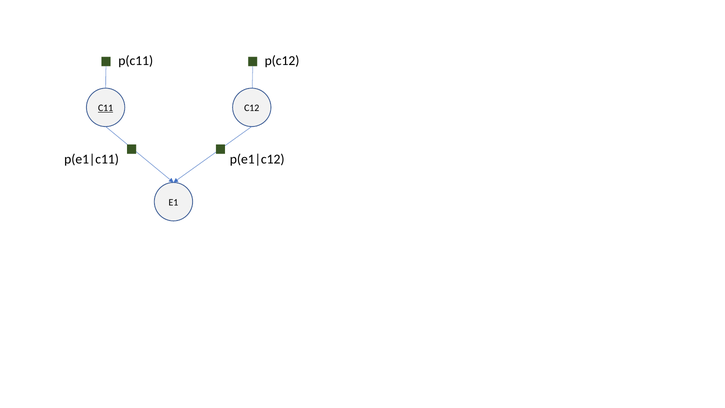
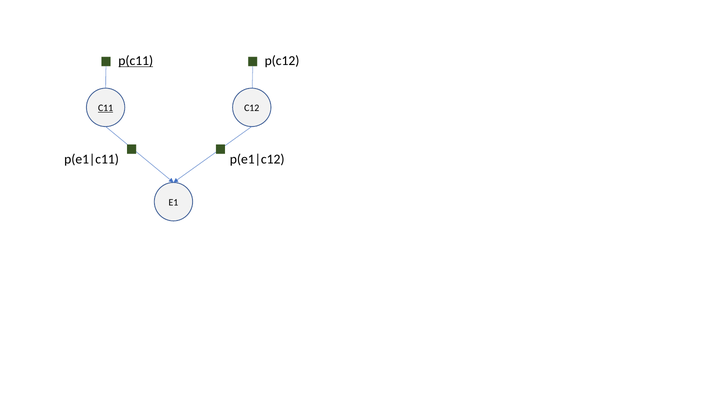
p(c11 underline: none -> present
